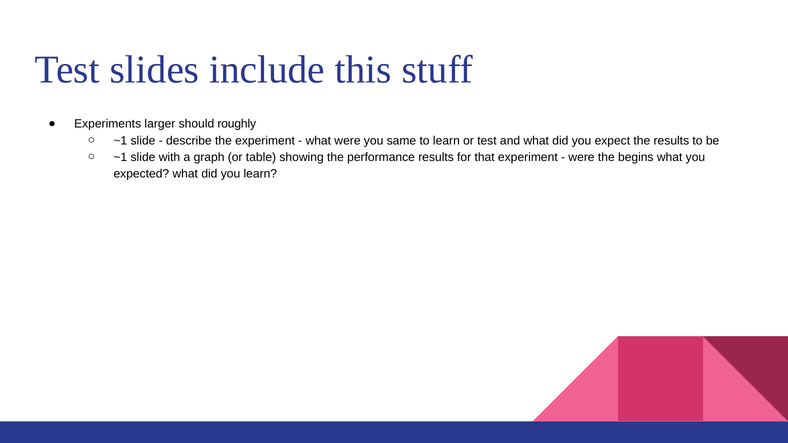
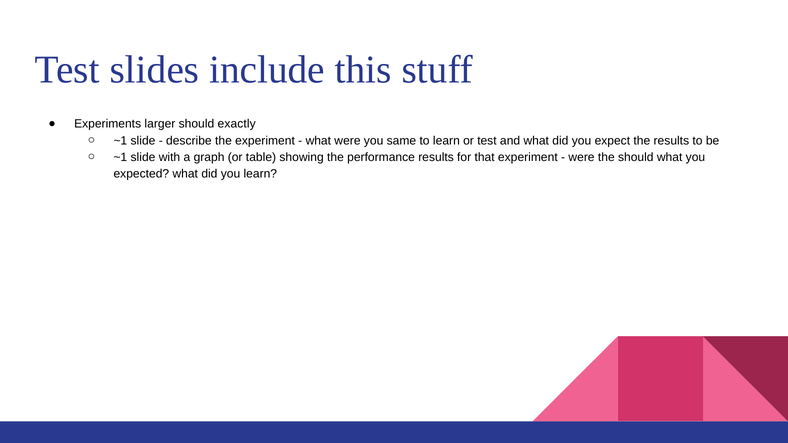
roughly: roughly -> exactly
the begins: begins -> should
